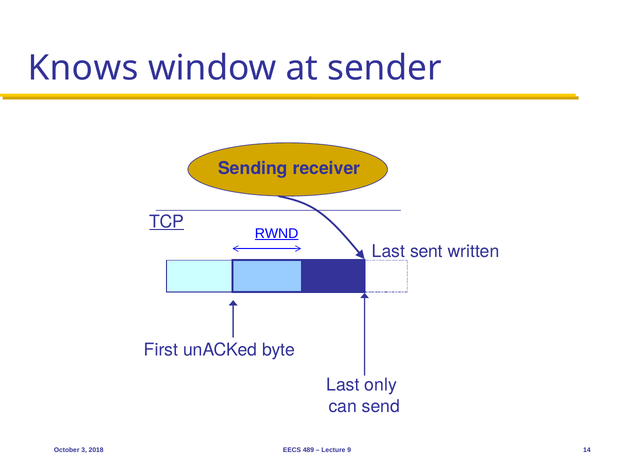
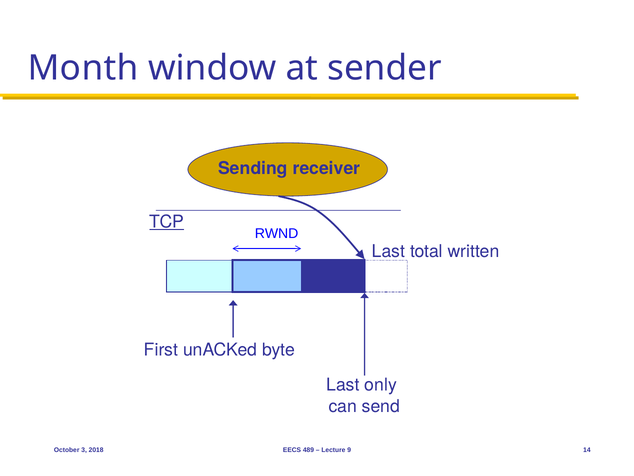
Knows: Knows -> Month
RWND underline: present -> none
sent: sent -> total
